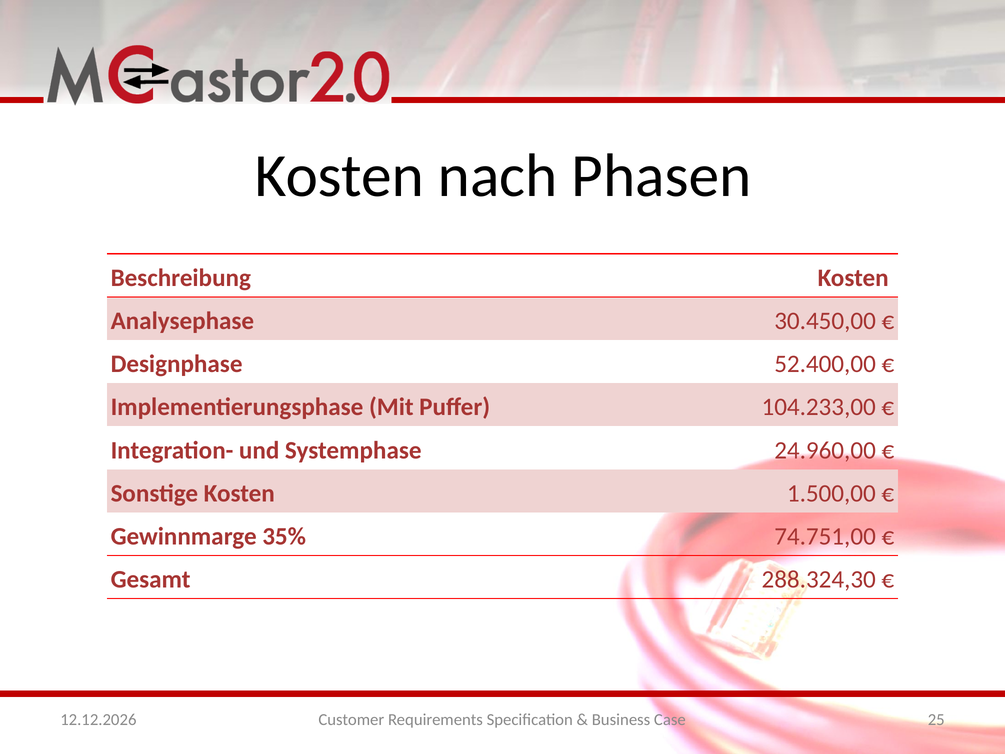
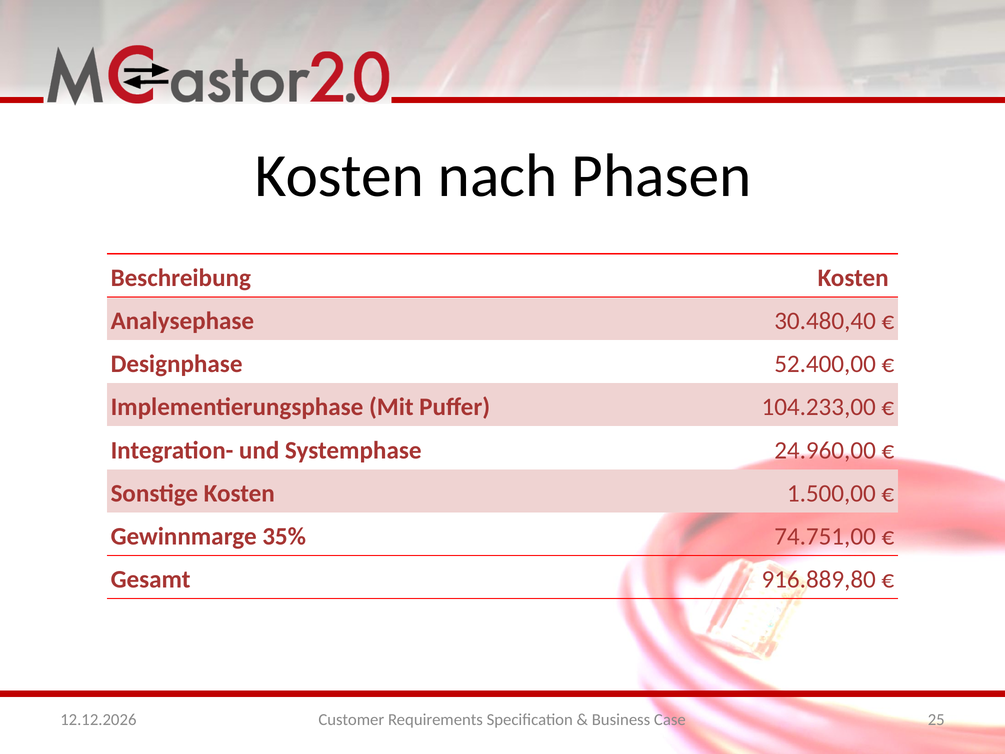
30.450,00: 30.450,00 -> 30.480,40
288.324,30: 288.324,30 -> 916.889,80
